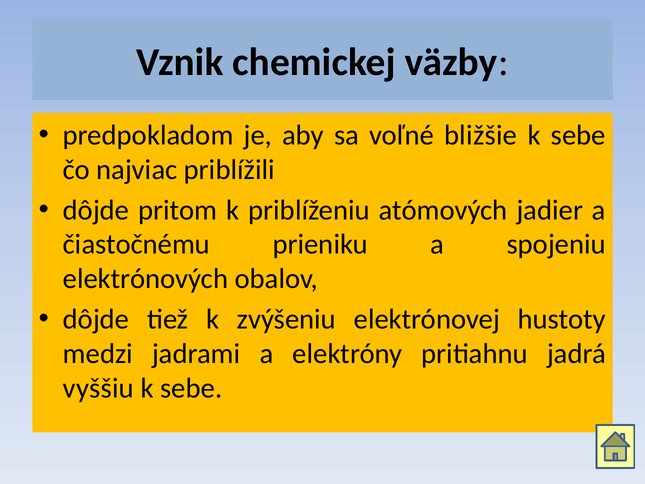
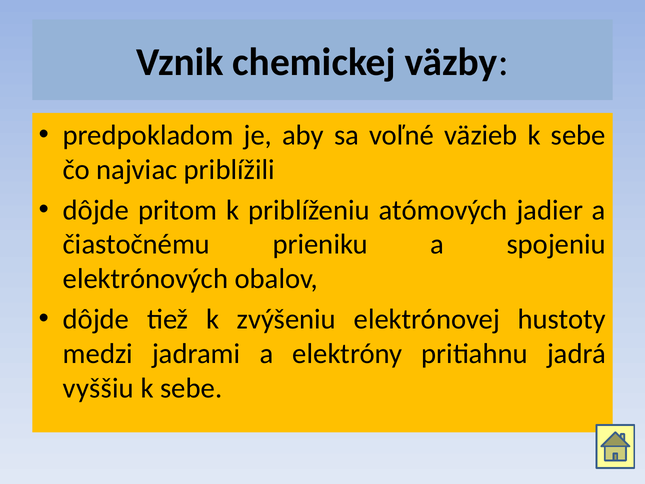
bližšie: bližšie -> väzieb
